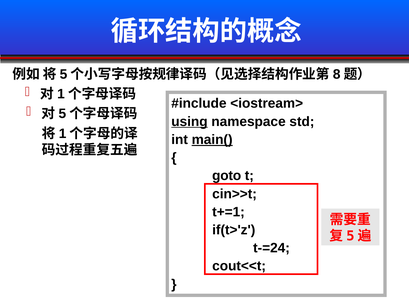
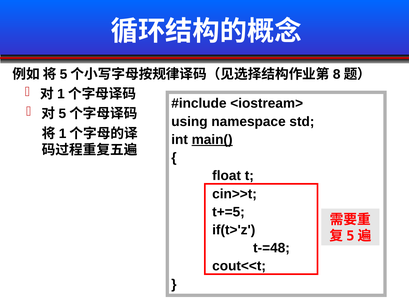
using underline: present -> none
goto: goto -> float
t+=1: t+=1 -> t+=5
t-=24: t-=24 -> t-=48
